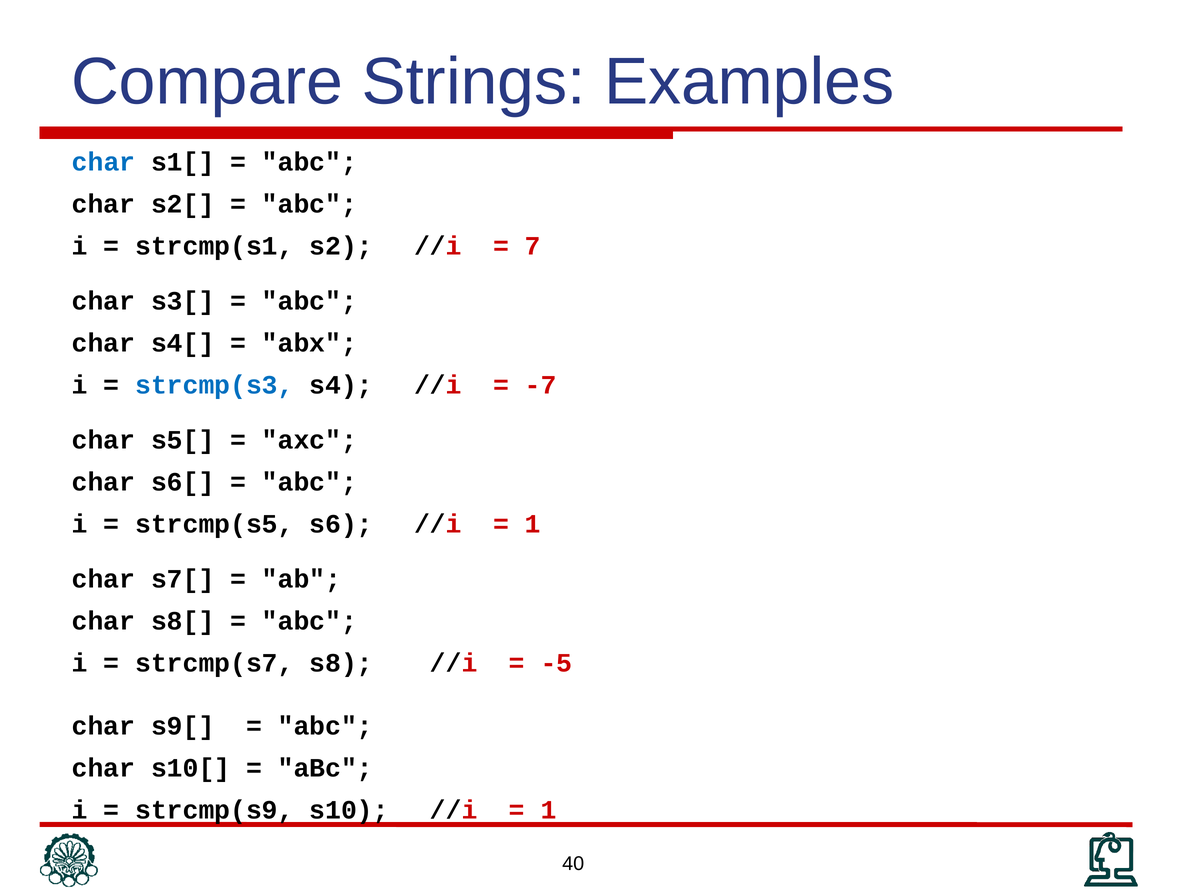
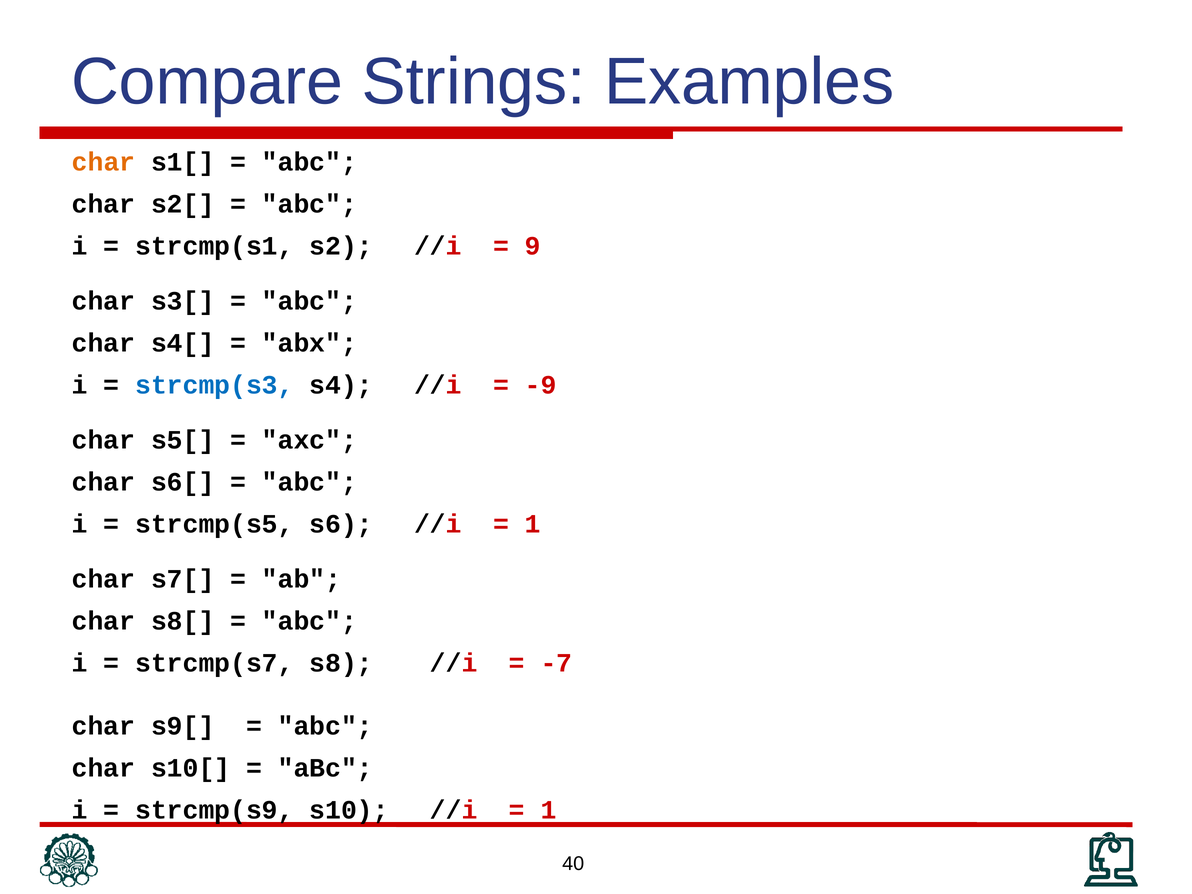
char at (104, 162) colour: blue -> orange
7: 7 -> 9
-7: -7 -> -9
-5: -5 -> -7
